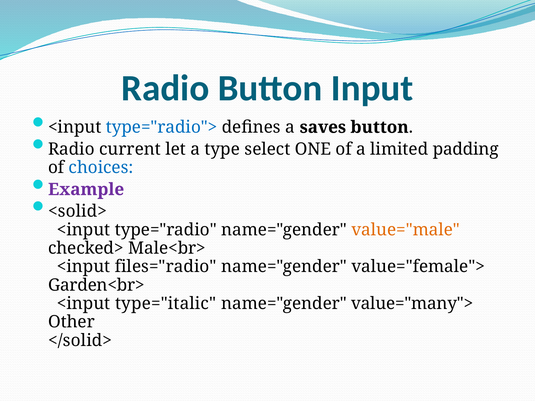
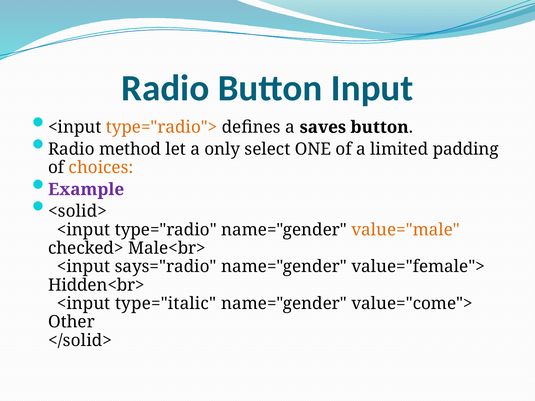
type="radio"> colour: blue -> orange
current: current -> method
type: type -> only
choices colour: blue -> orange
files="radio: files="radio -> says="radio
Garden<br>: Garden<br> -> Hidden<br>
value="many">: value="many"> -> value="come">
